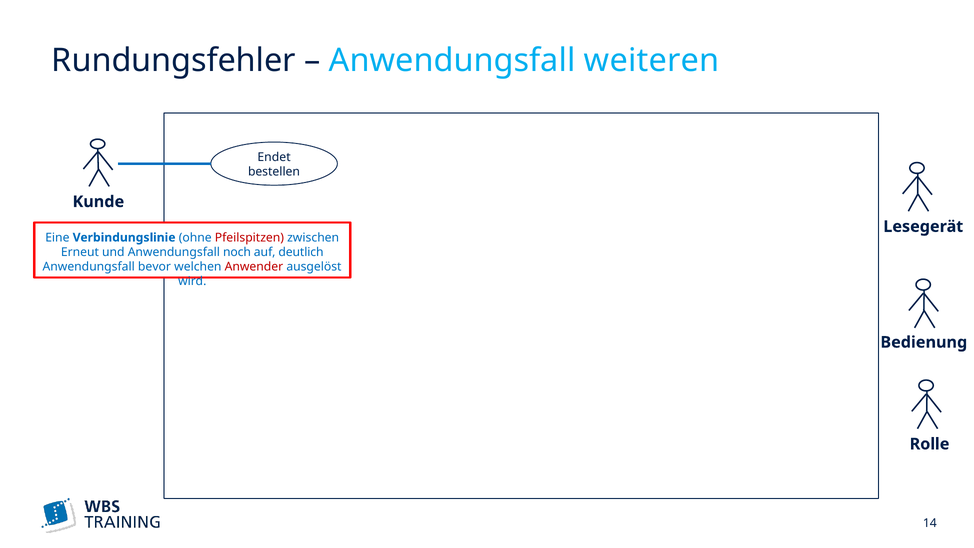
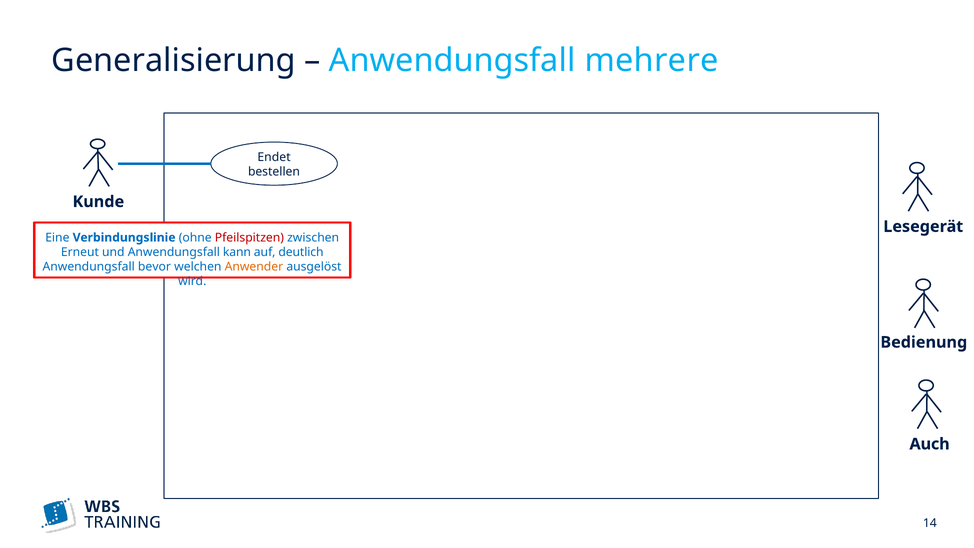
Rundungsfehler: Rundungsfehler -> Generalisierung
weiteren: weiteren -> mehrere
noch: noch -> kann
Anwender colour: red -> orange
Rolle: Rolle -> Auch
